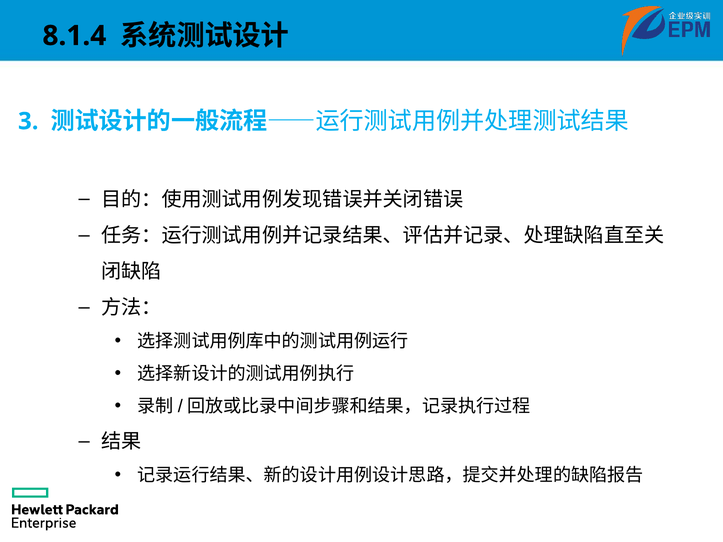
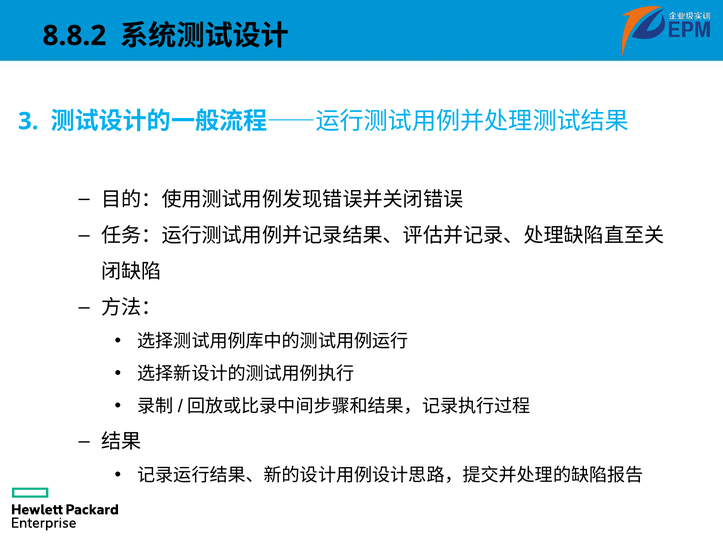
8.1.4: 8.1.4 -> 8.8.2
